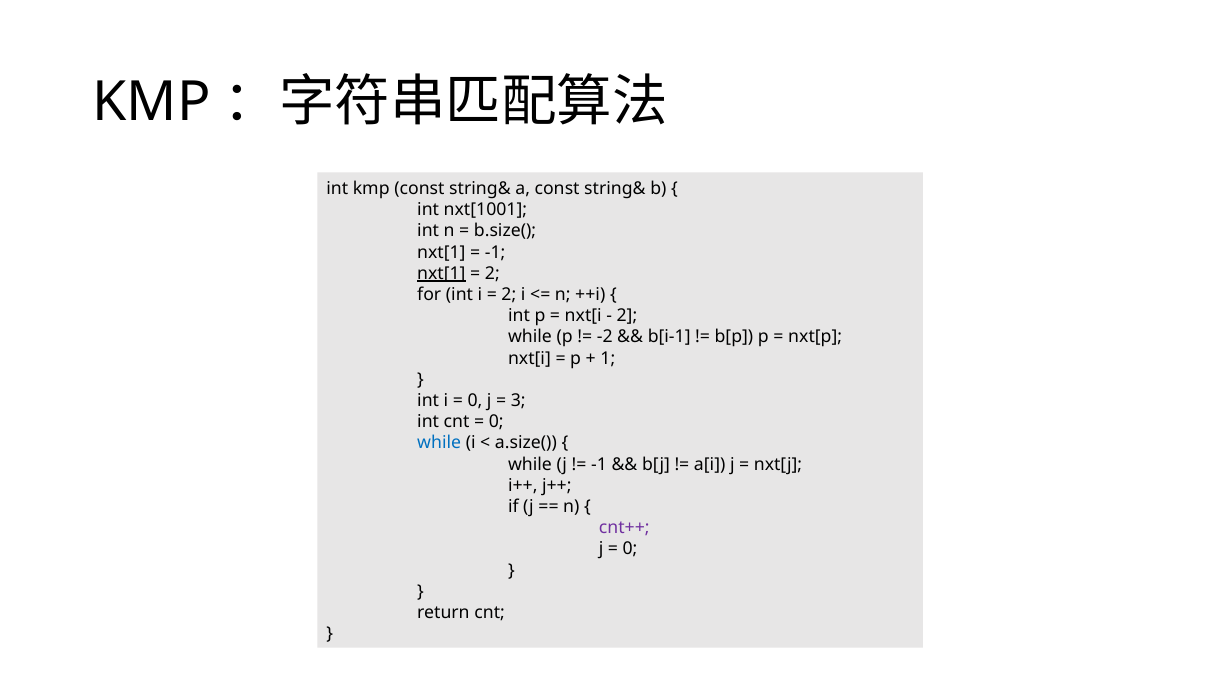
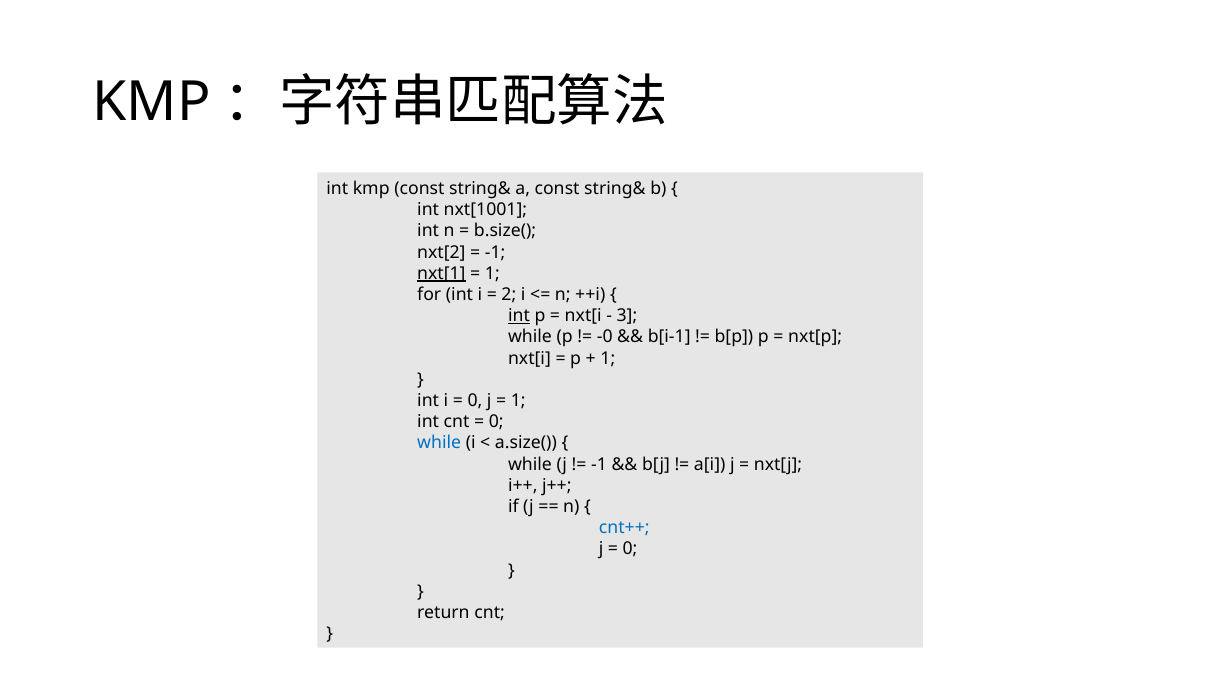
nxt[1 at (441, 252): nxt[1 -> nxt[2
2 at (492, 273): 2 -> 1
int at (519, 316) underline: none -> present
2 at (627, 316): 2 -> 3
-2: -2 -> -0
3 at (518, 401): 3 -> 1
cnt++ colour: purple -> blue
